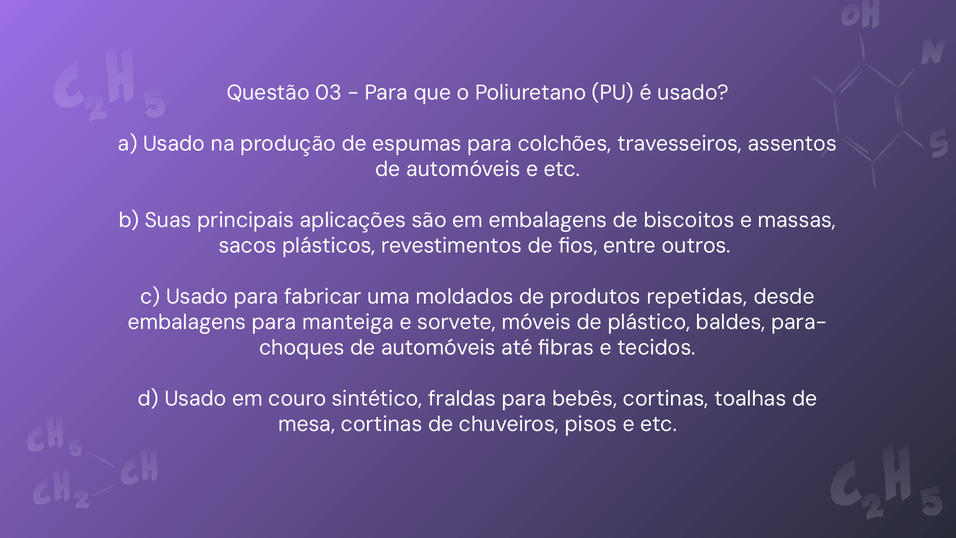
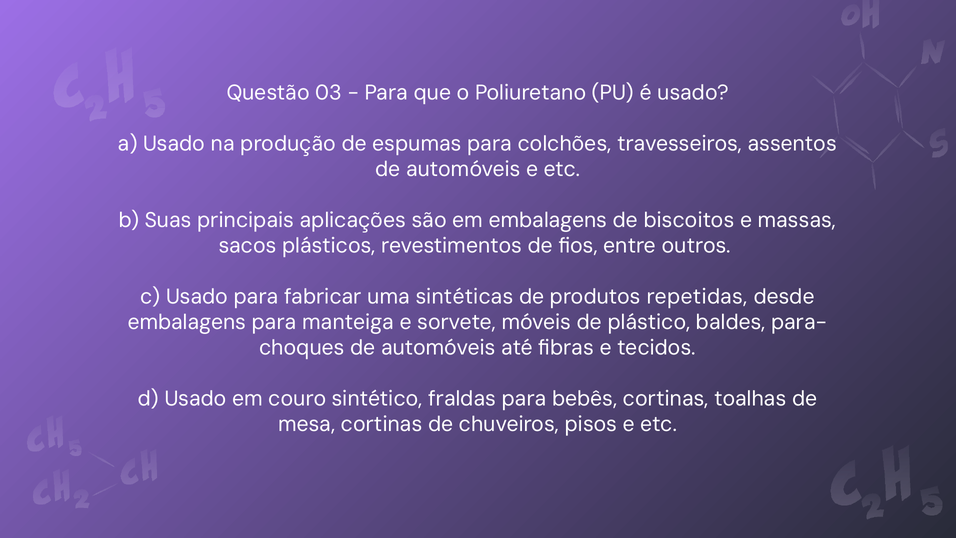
moldados: moldados -> sintéticas
